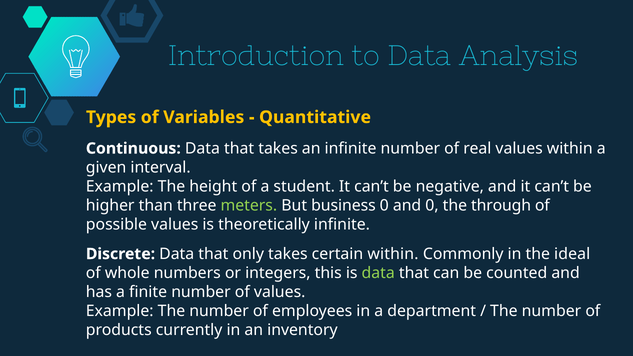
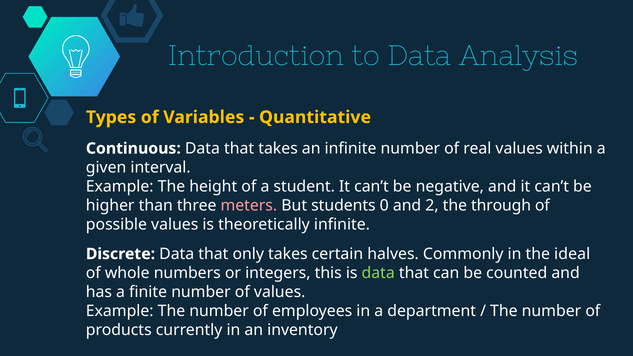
meters colour: light green -> pink
business: business -> students
and 0: 0 -> 2
certain within: within -> halves
